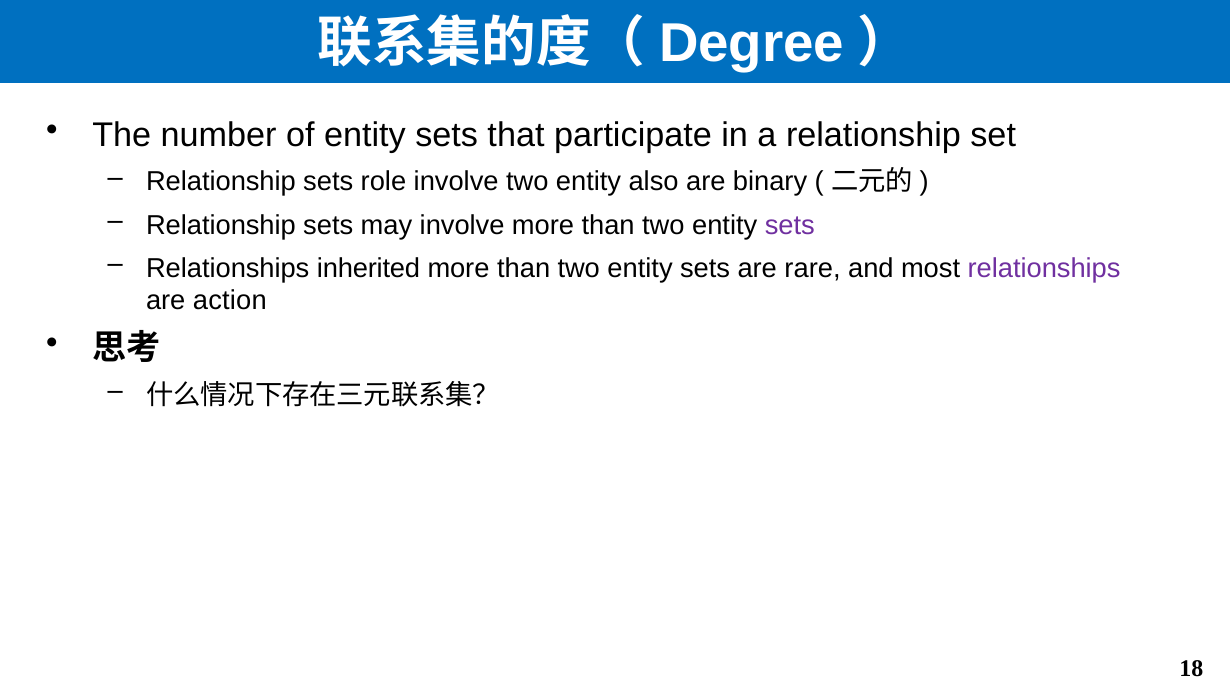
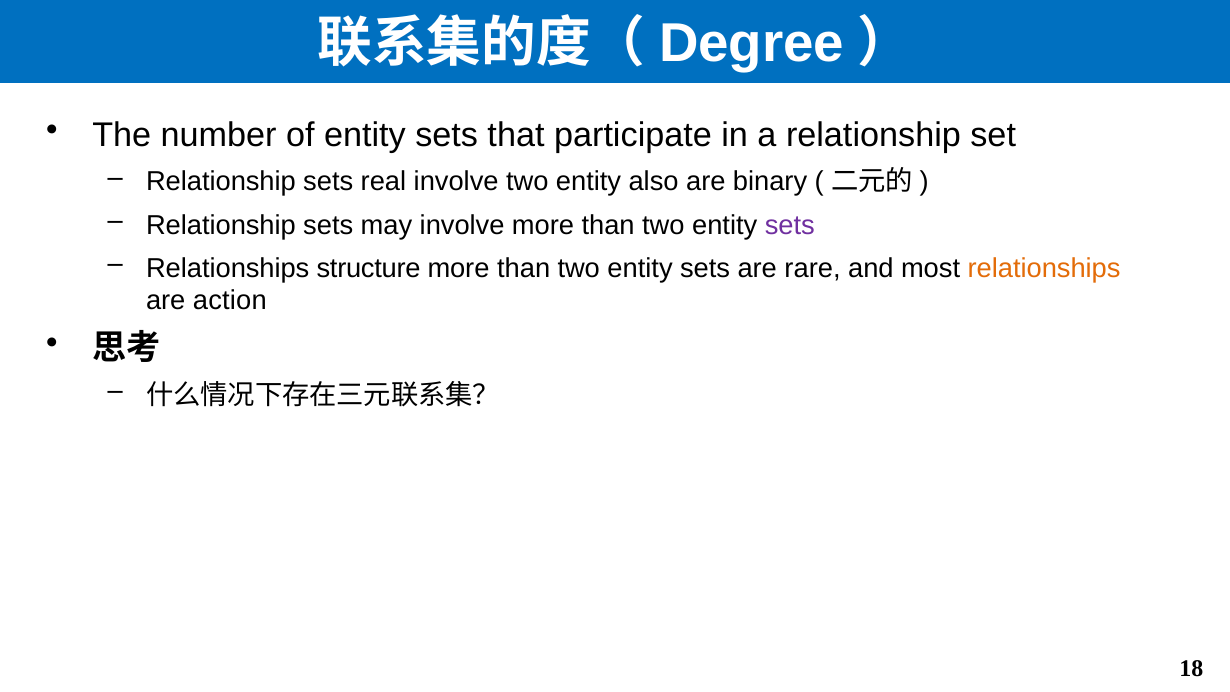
role: role -> real
inherited: inherited -> structure
relationships at (1044, 268) colour: purple -> orange
